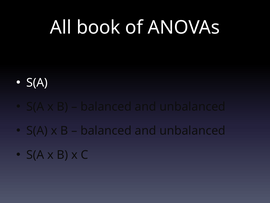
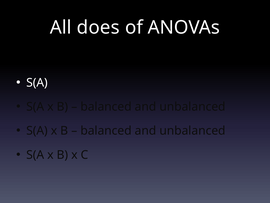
book: book -> does
